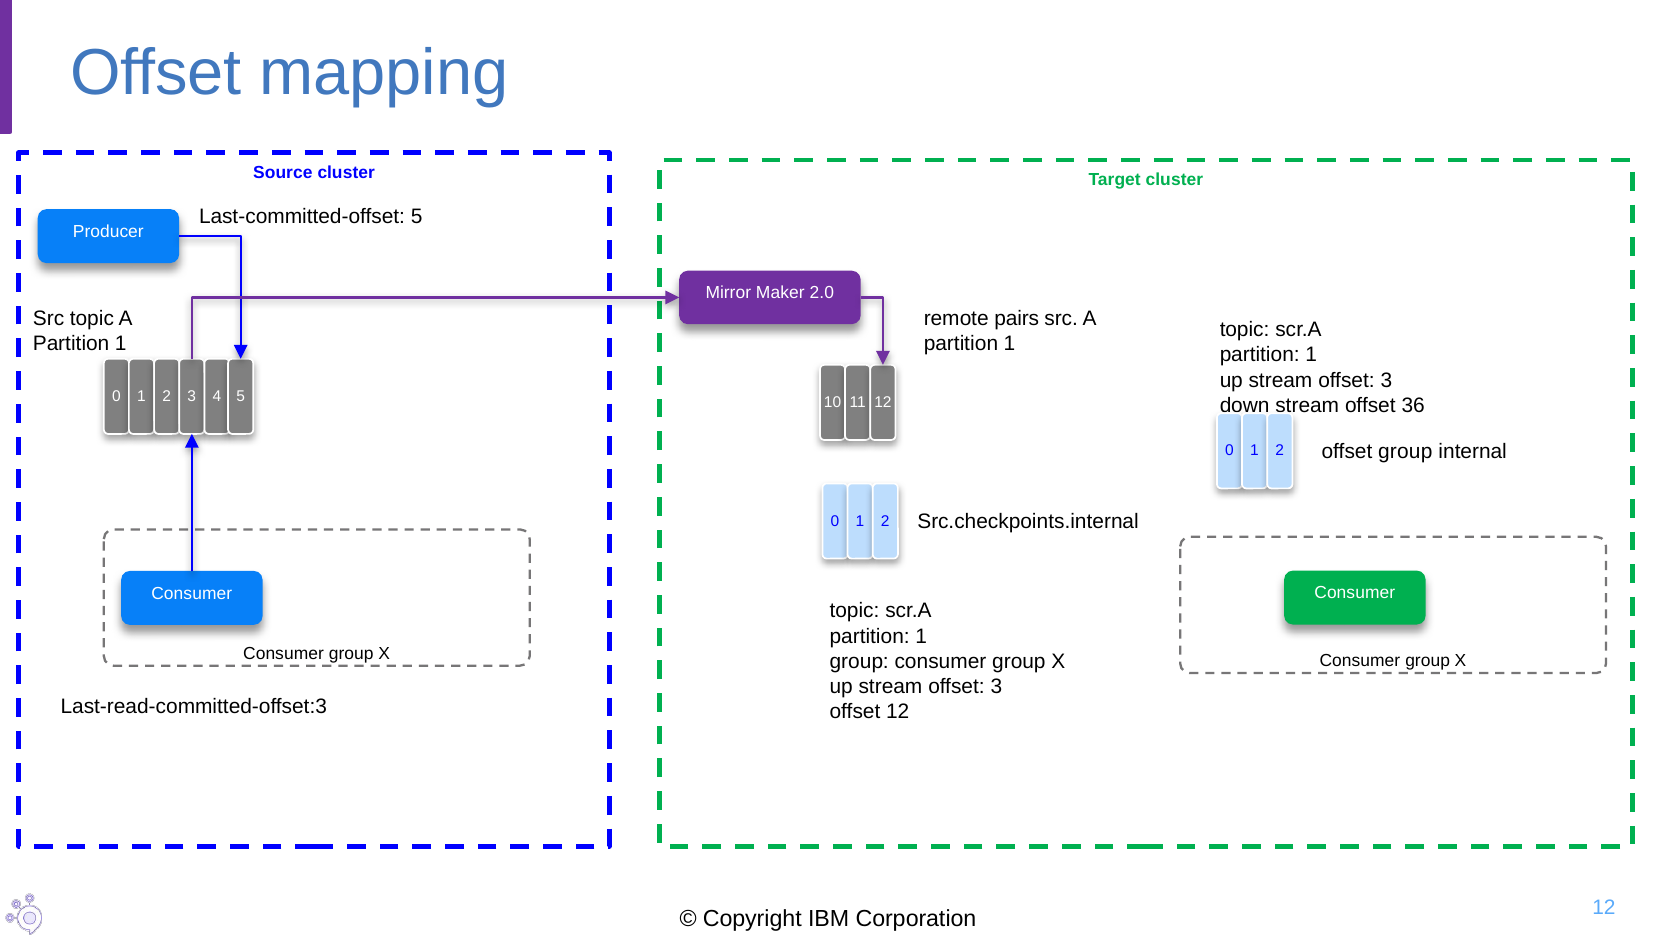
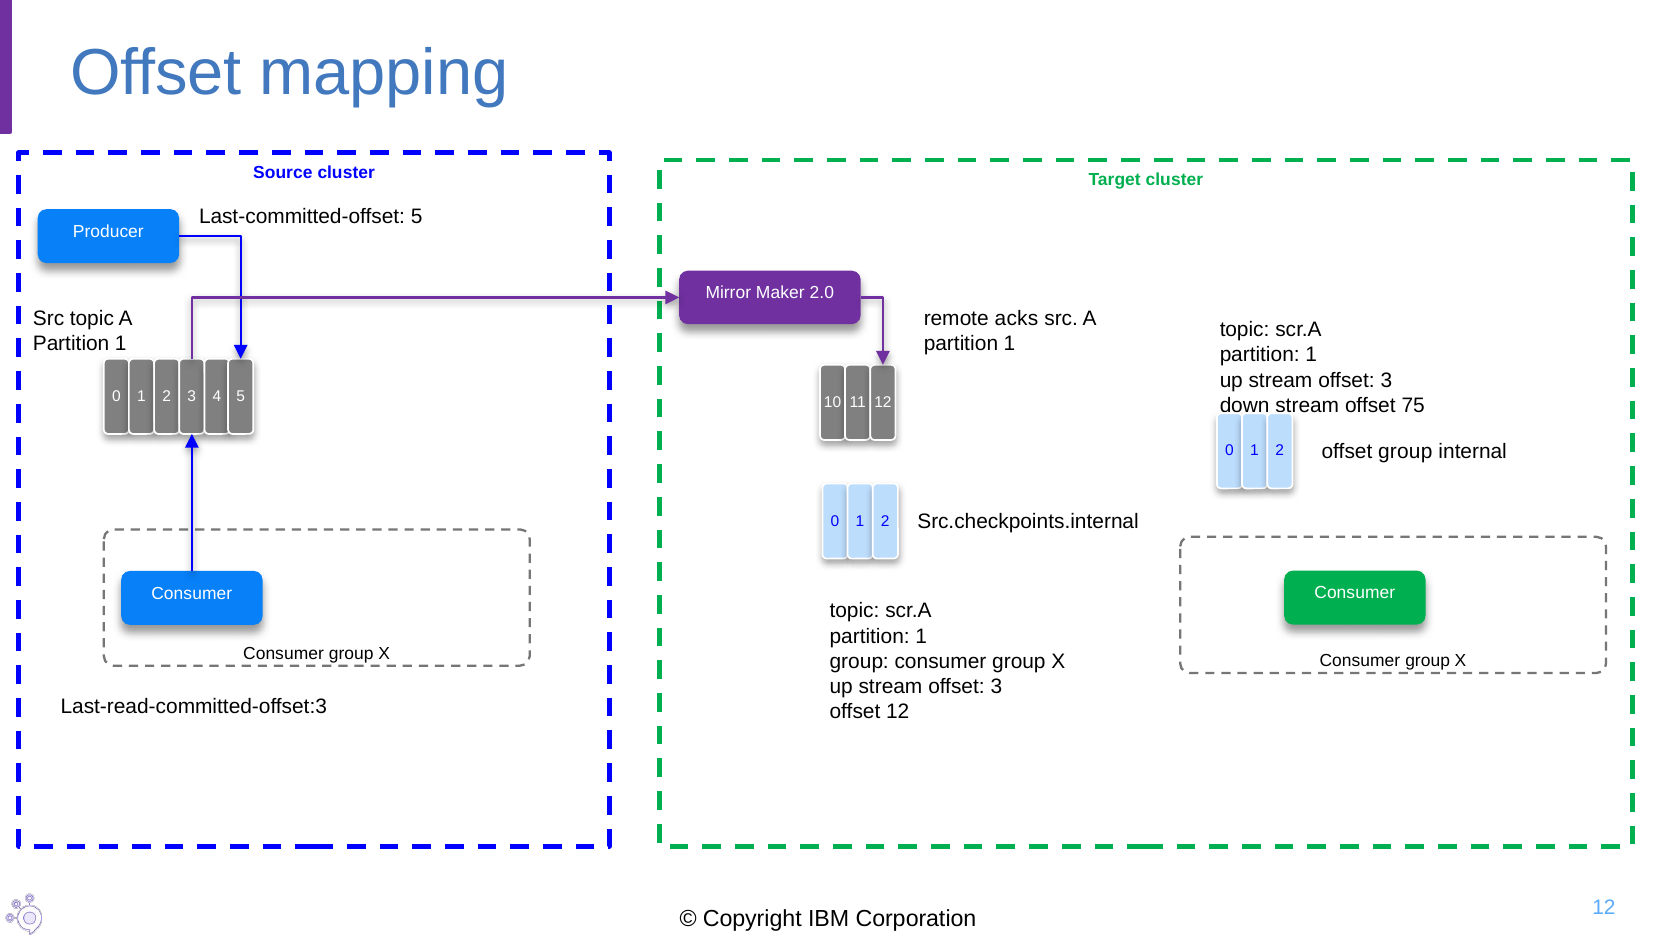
pairs: pairs -> acks
36: 36 -> 75
